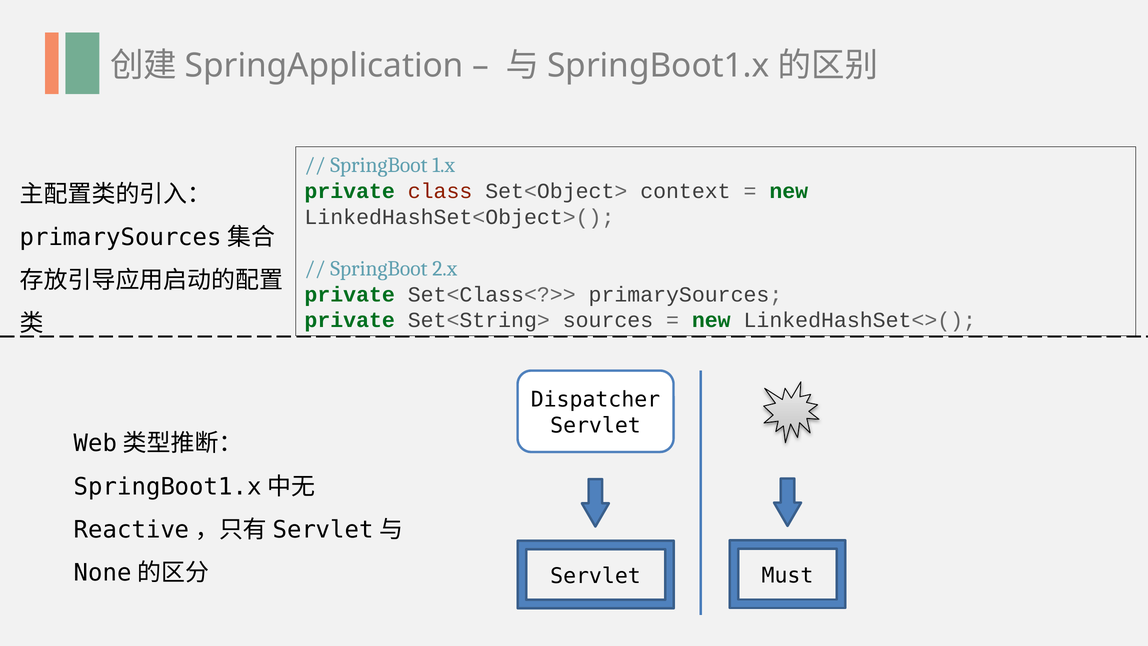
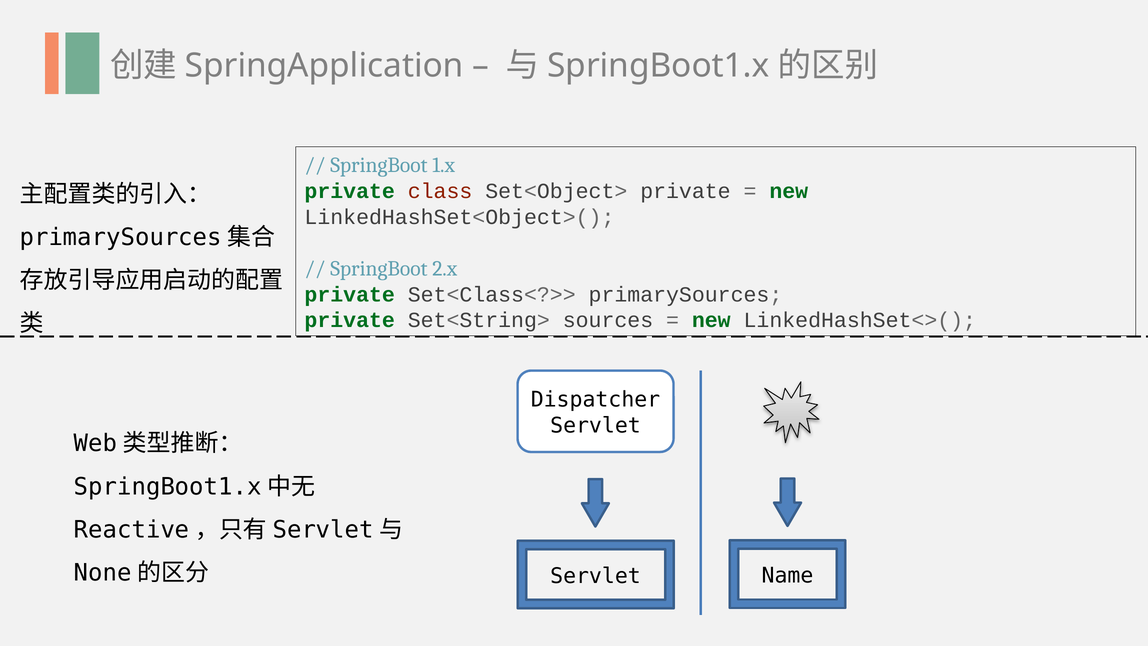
Set<Object> context: context -> private
Must: Must -> Name
